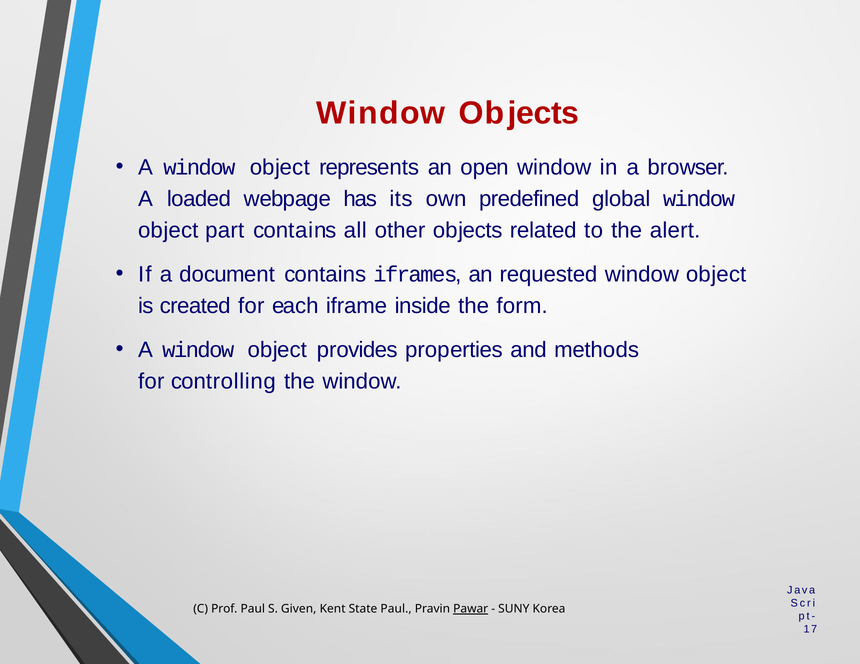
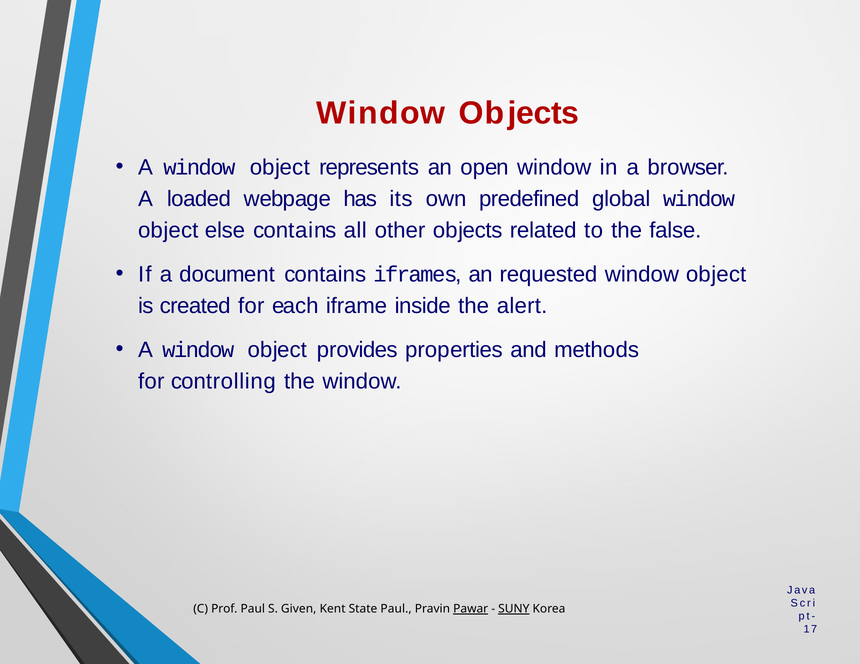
part: part -> else
alert: alert -> false
form: form -> alert
SUNY underline: none -> present
